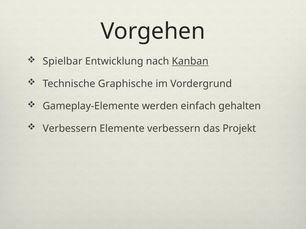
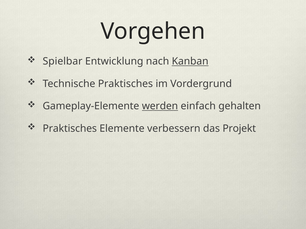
Technische Graphische: Graphische -> Praktisches
werden underline: none -> present
Verbessern at (70, 129): Verbessern -> Praktisches
